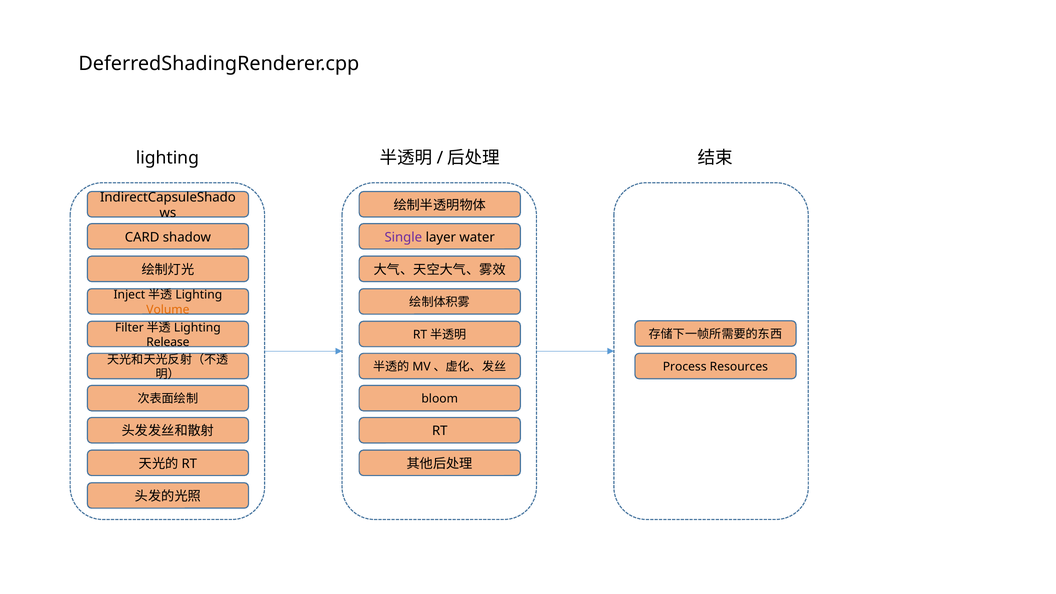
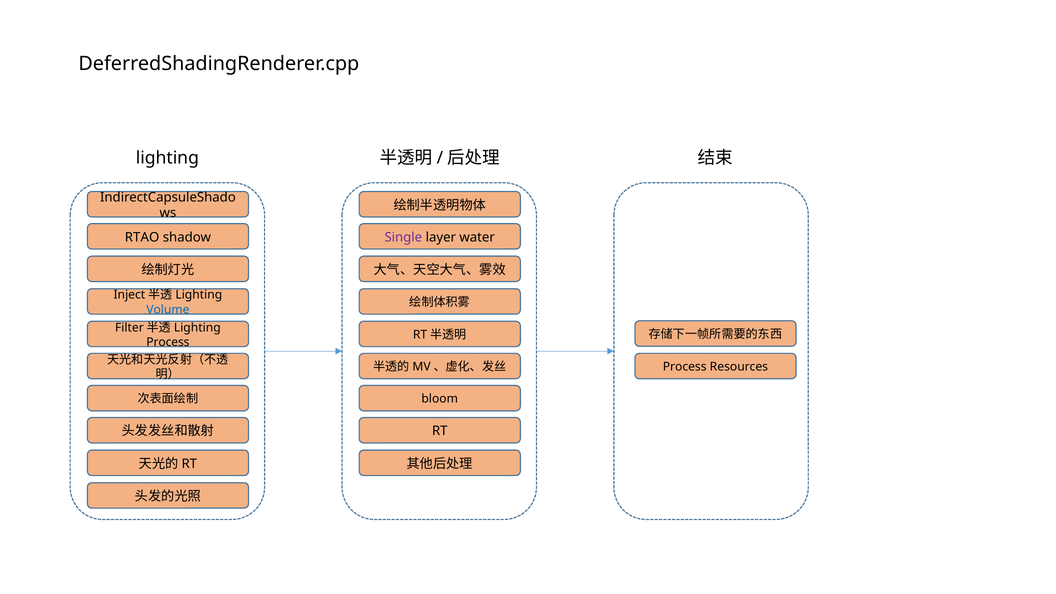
CARD: CARD -> RTAO
Volume colour: orange -> blue
Release at (168, 342): Release -> Process
